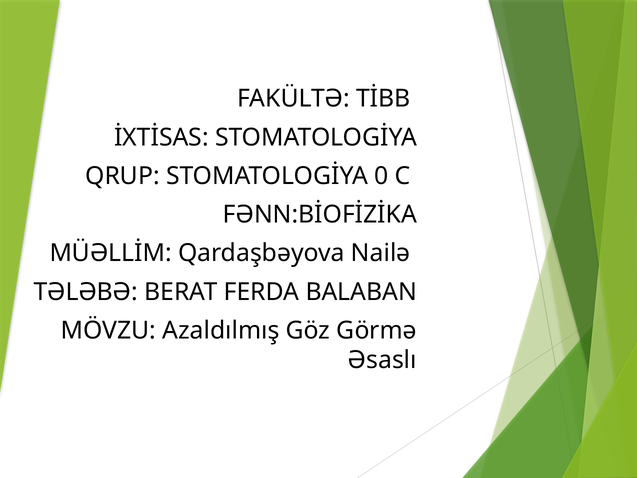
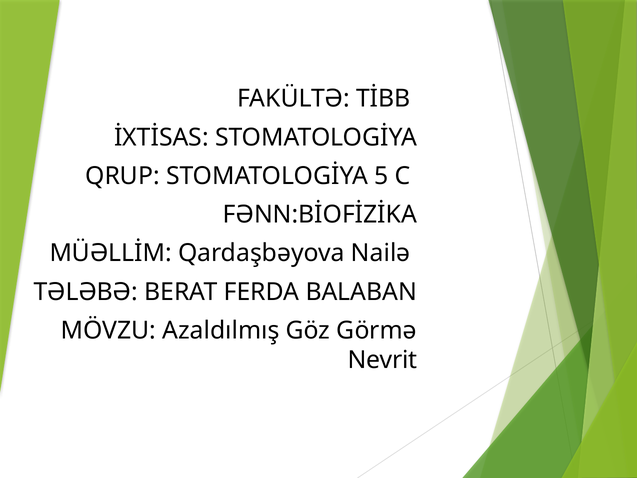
0: 0 -> 5
Əsaslı: Əsaslı -> Nevrit
